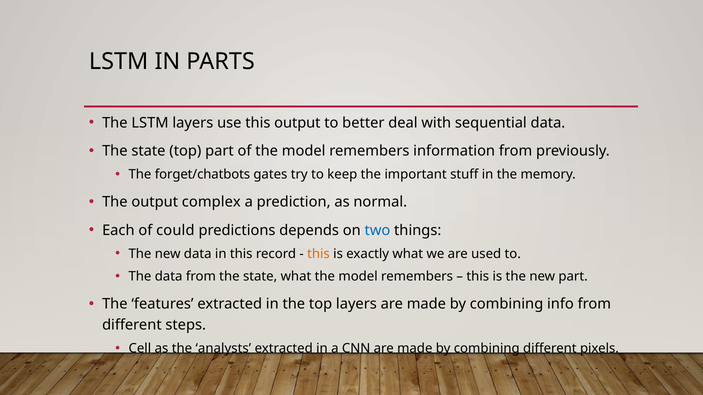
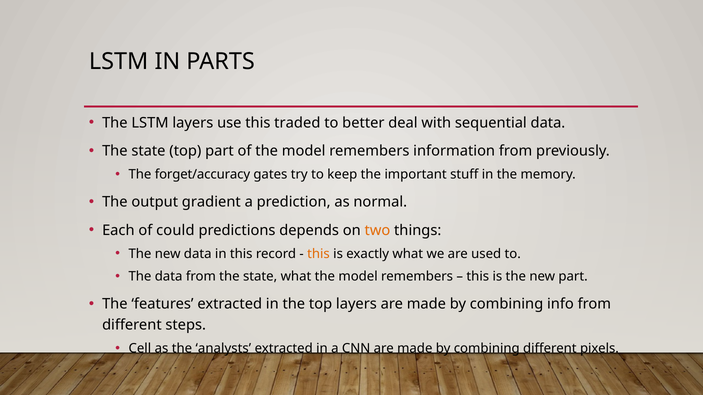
this output: output -> traded
forget/chatbots: forget/chatbots -> forget/accuracy
complex: complex -> gradient
two colour: blue -> orange
